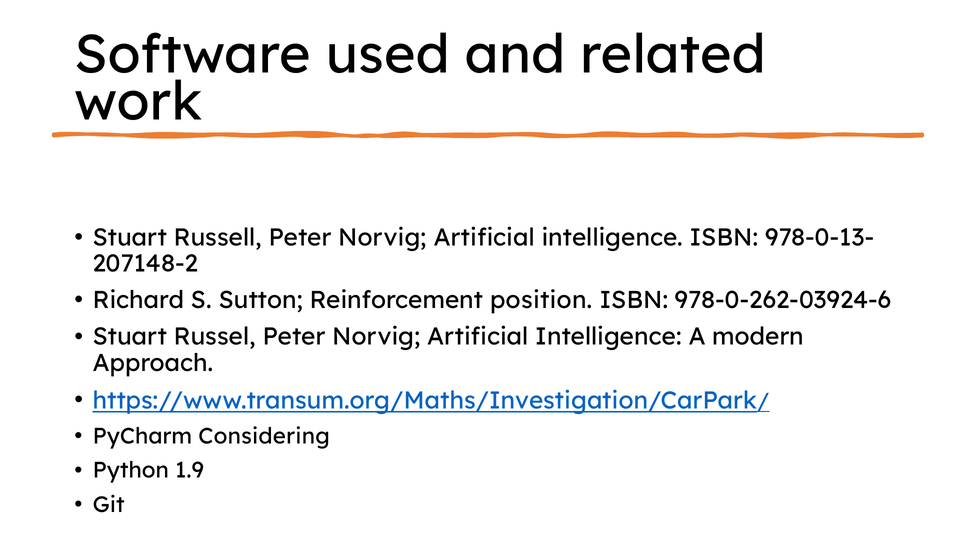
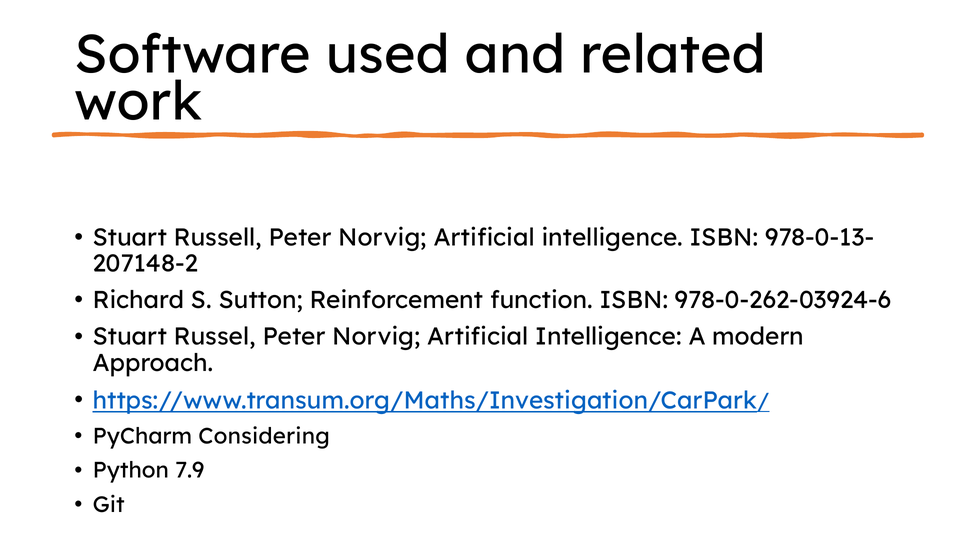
position: position -> function
1.9: 1.9 -> 7.9
